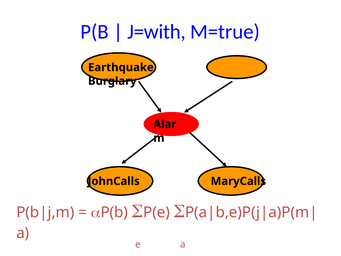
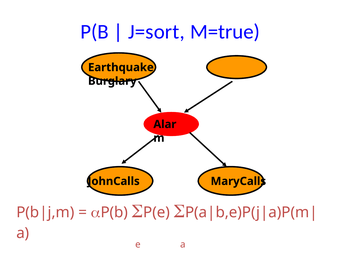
J=with: J=with -> J=sort
